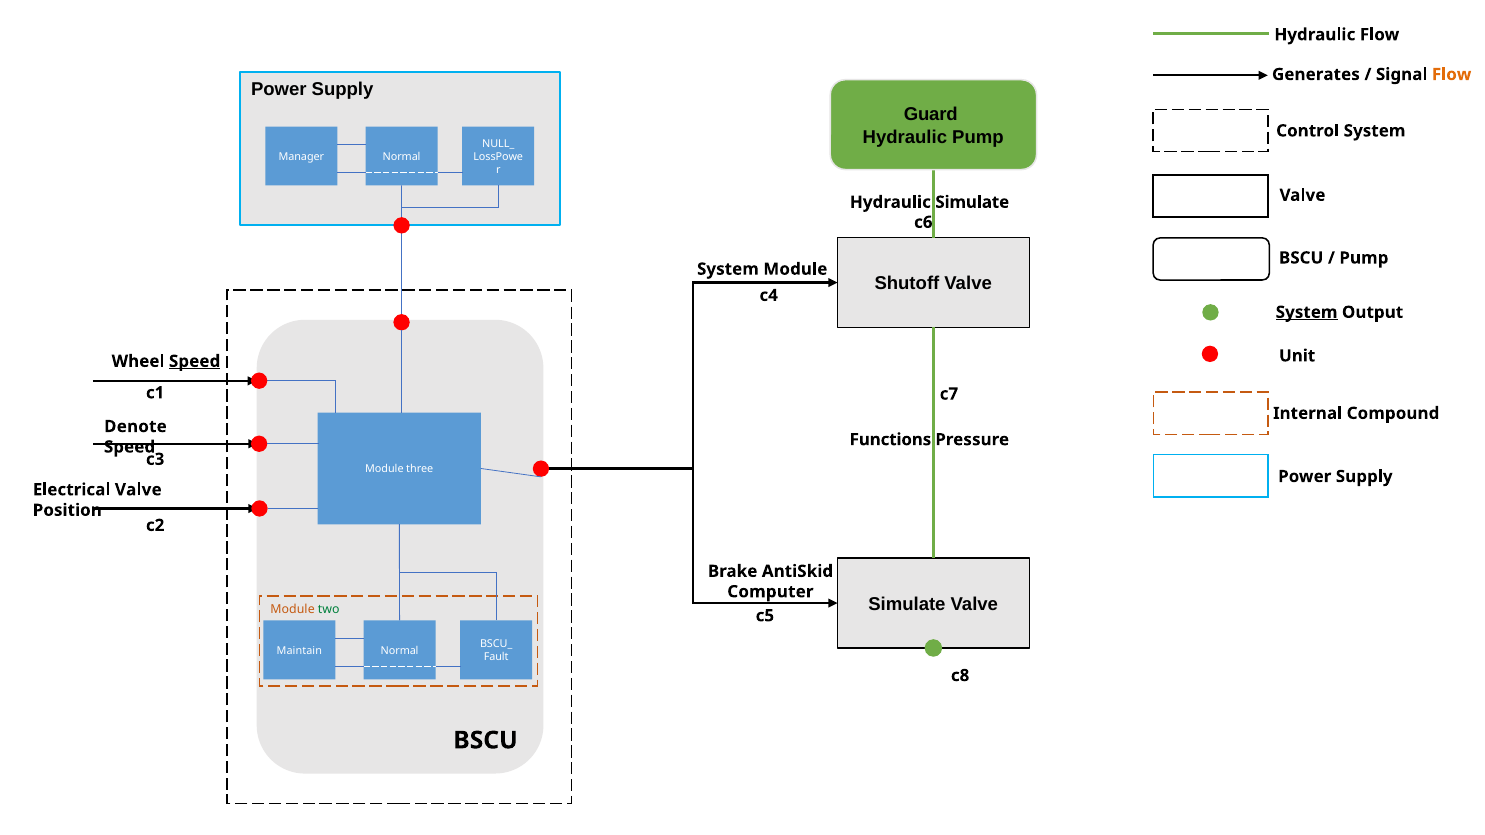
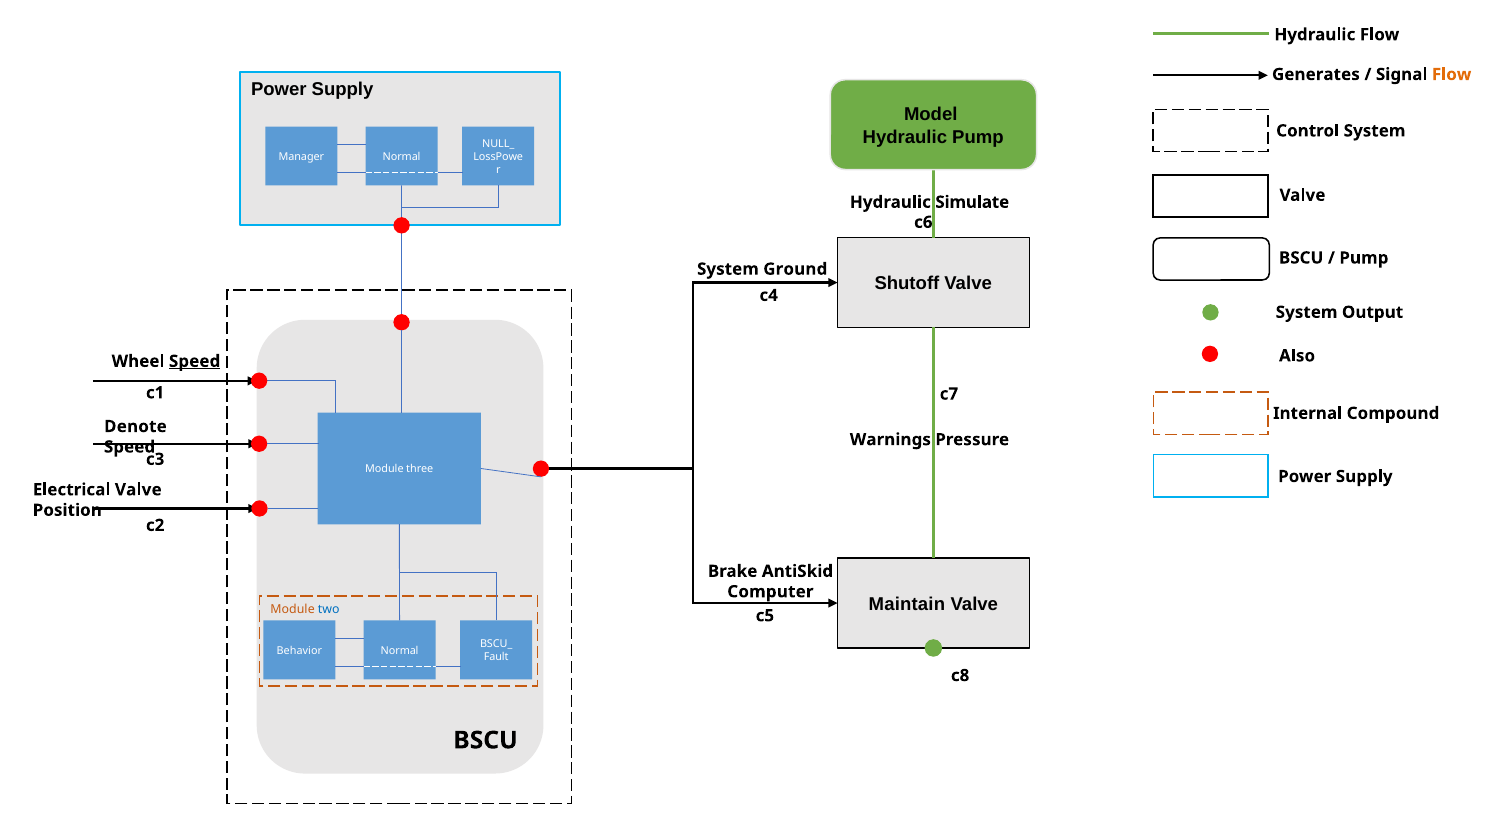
Guard: Guard -> Model
System Module: Module -> Ground
System at (1307, 312) underline: present -> none
Unit: Unit -> Also
Functions: Functions -> Warnings
Simulate at (907, 605): Simulate -> Maintain
two colour: green -> blue
Maintain: Maintain -> Behavior
